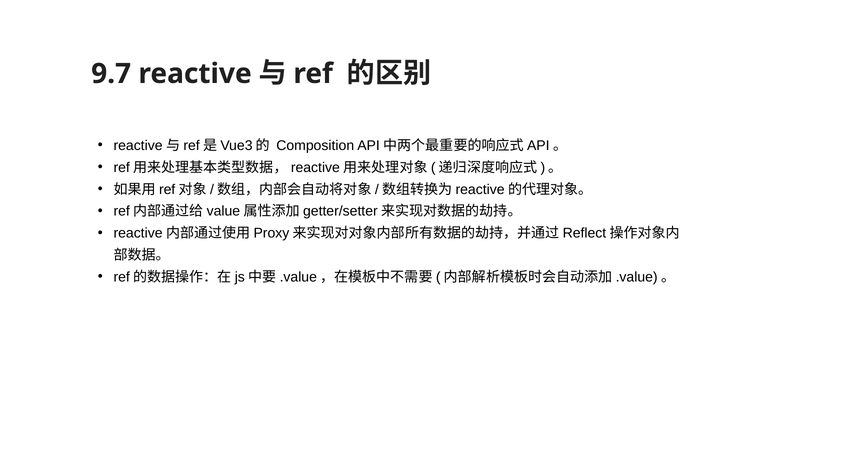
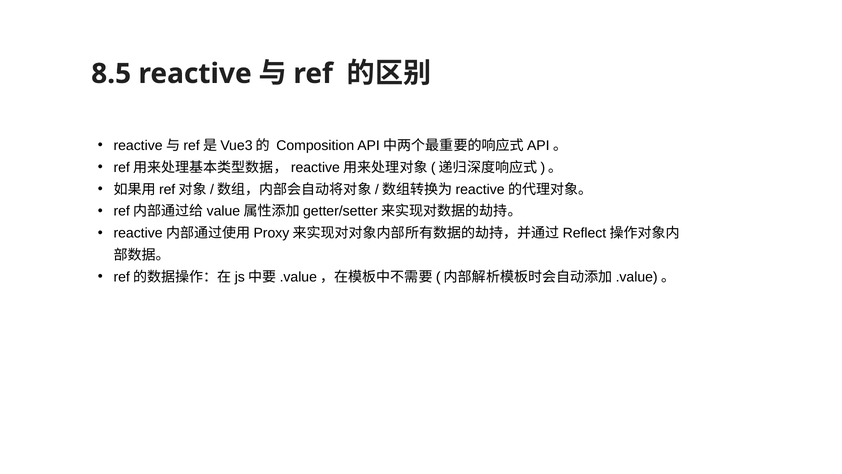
9.7: 9.7 -> 8.5
